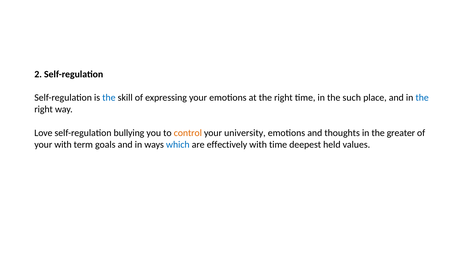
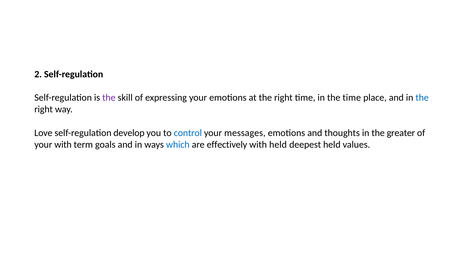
the at (109, 98) colour: blue -> purple
the such: such -> time
bullying: bullying -> develop
control colour: orange -> blue
university: university -> messages
with time: time -> held
